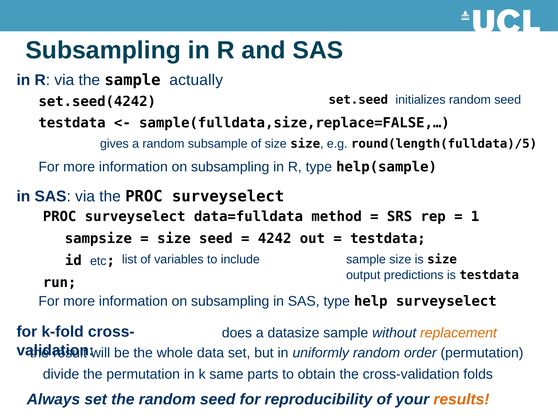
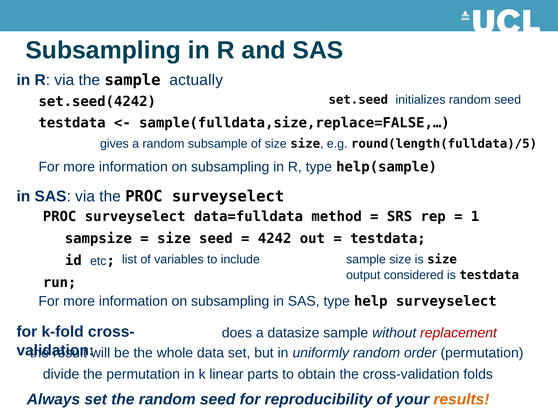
predictions: predictions -> considered
replacement colour: orange -> red
same: same -> linear
